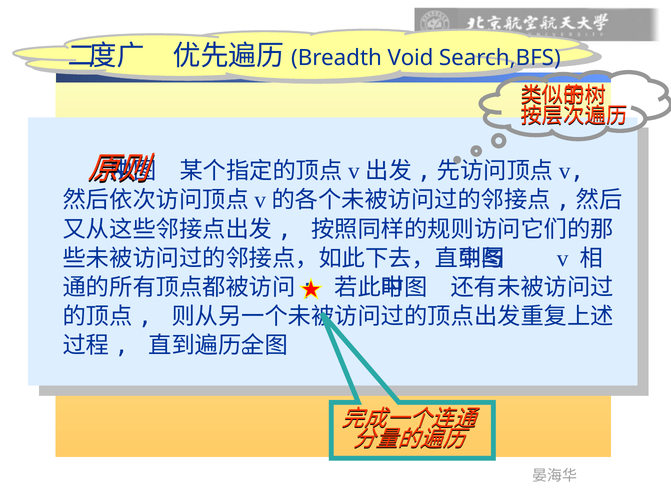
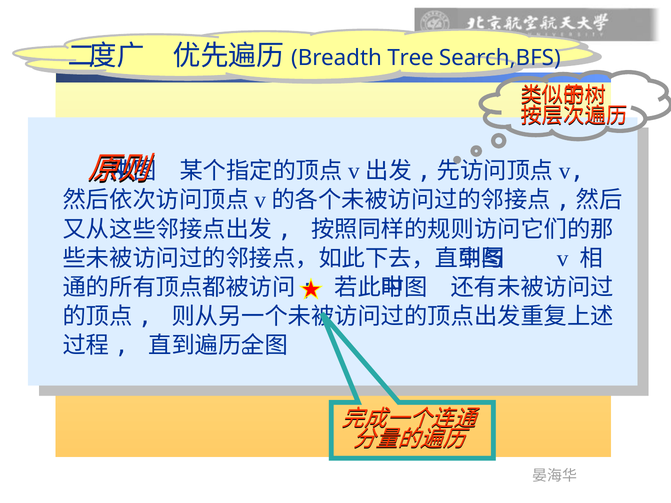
Void: Void -> Tree
